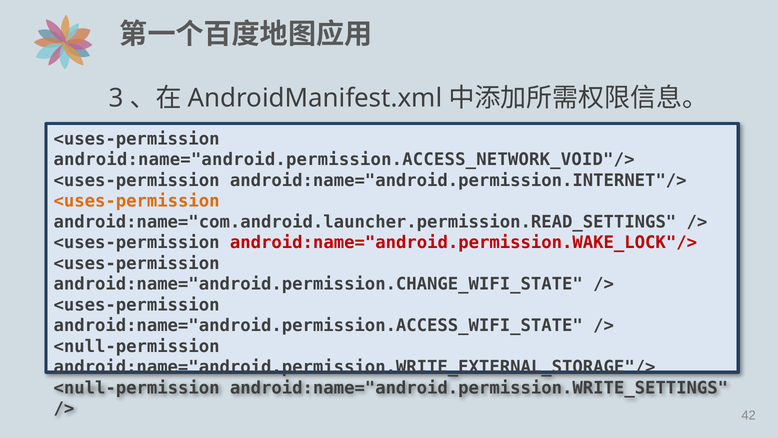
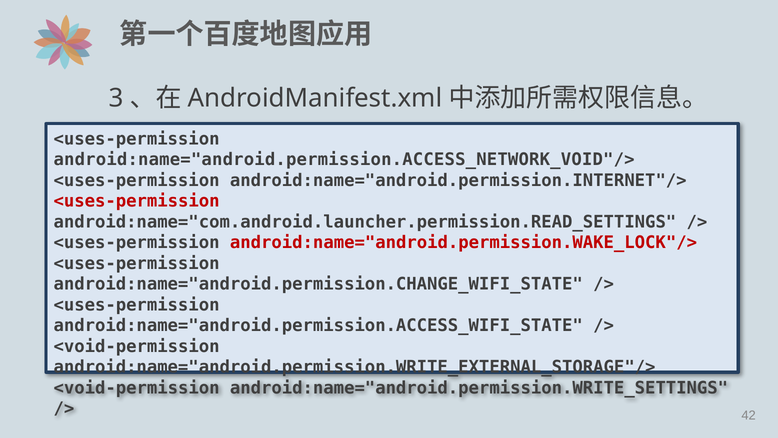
<uses-permission at (137, 201) colour: orange -> red
<null-permission at (137, 346): <null-permission -> <void-permission
<null-permission at (137, 388): <null-permission -> <void-permission
